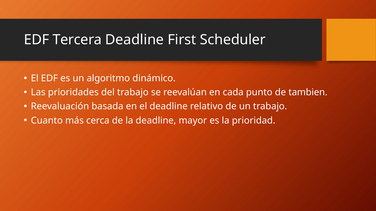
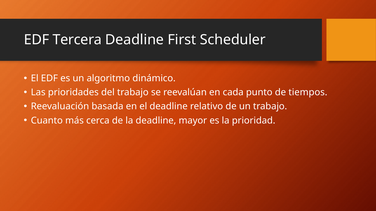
tambien: tambien -> tiempos
